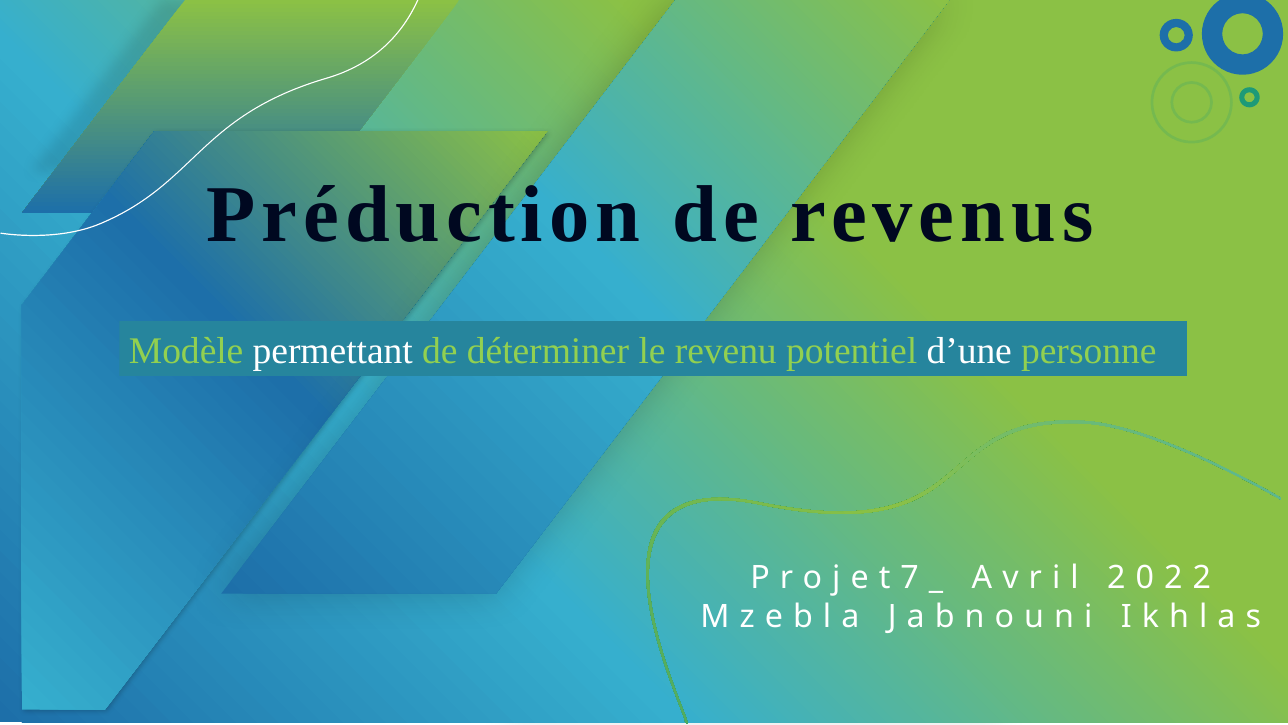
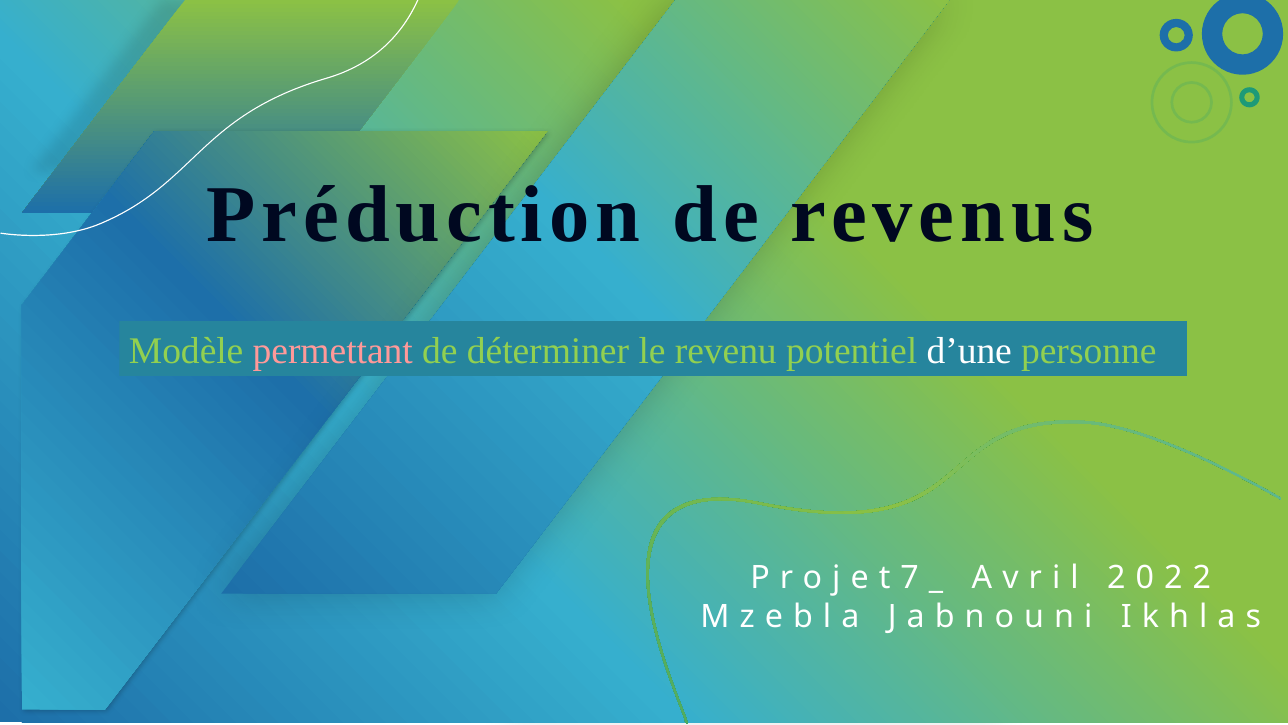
permettant colour: white -> pink
